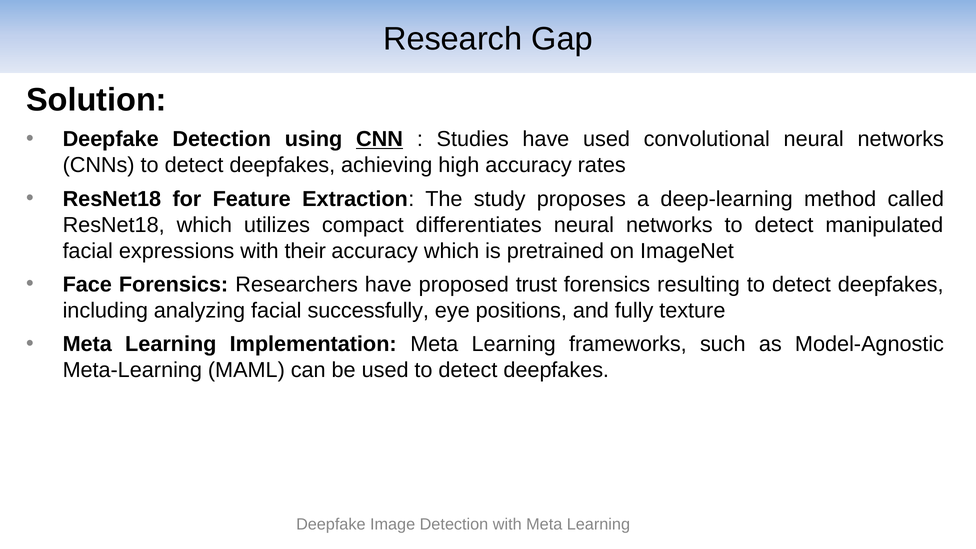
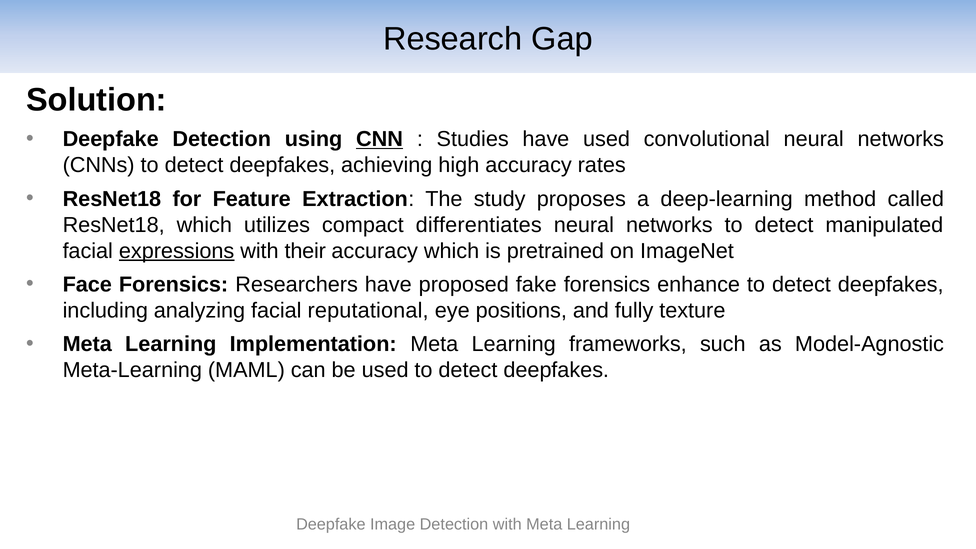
expressions underline: none -> present
trust: trust -> fake
resulting: resulting -> enhance
successfully: successfully -> reputational
